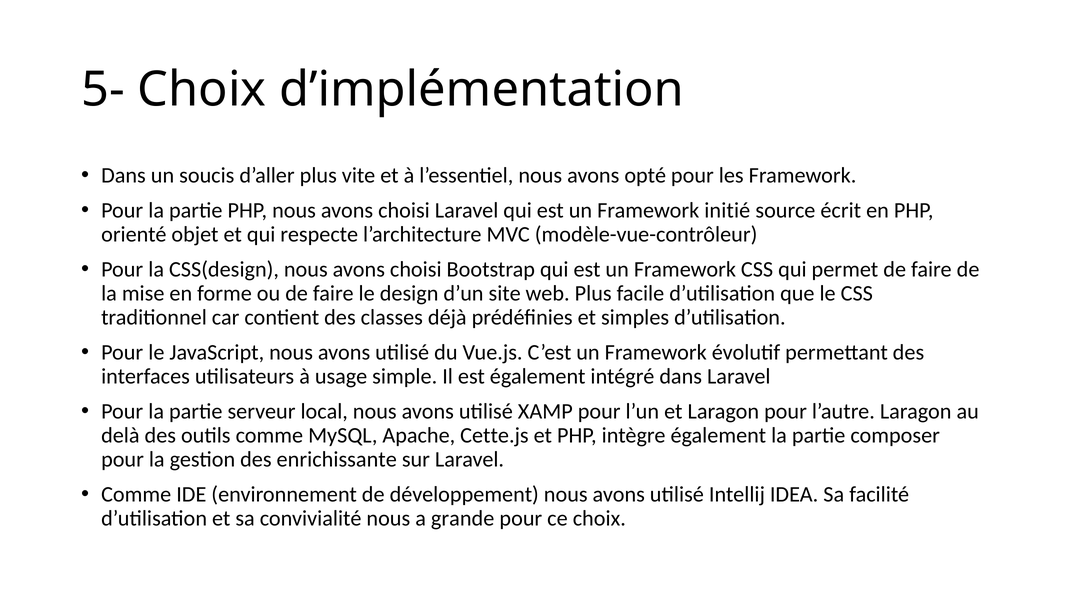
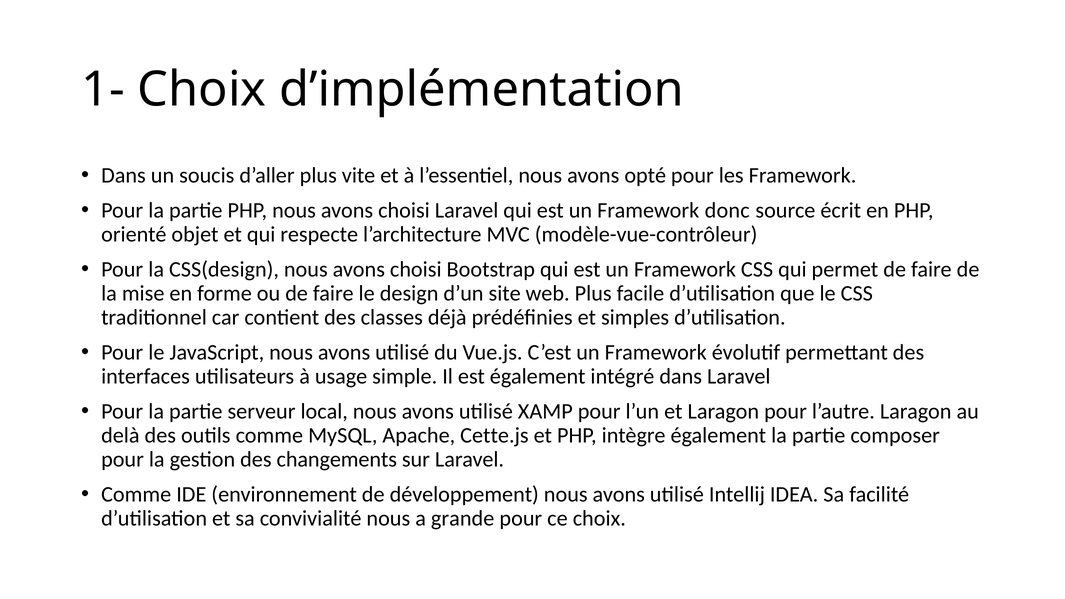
5-: 5- -> 1-
initié: initié -> donc
enrichissante: enrichissante -> changements
